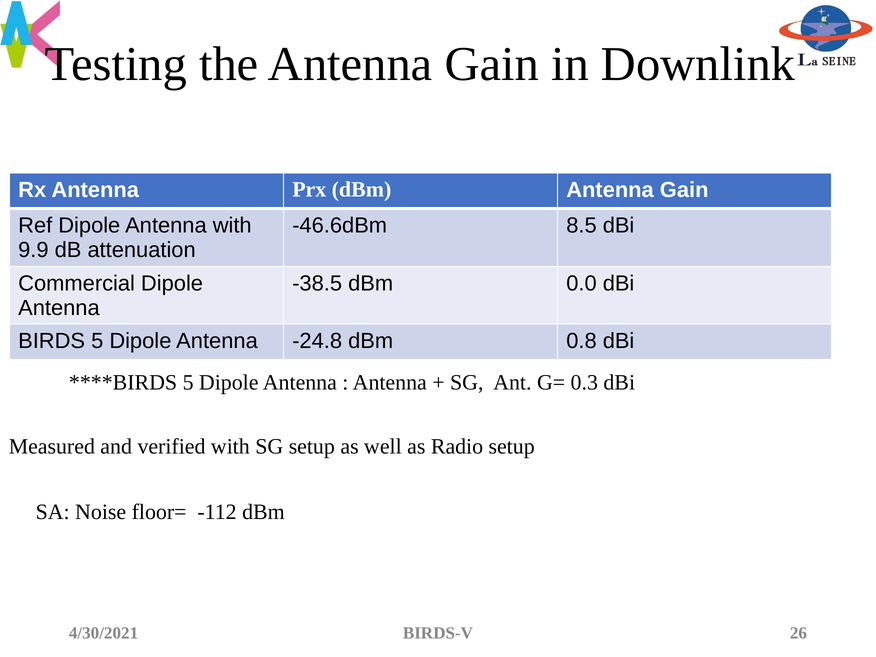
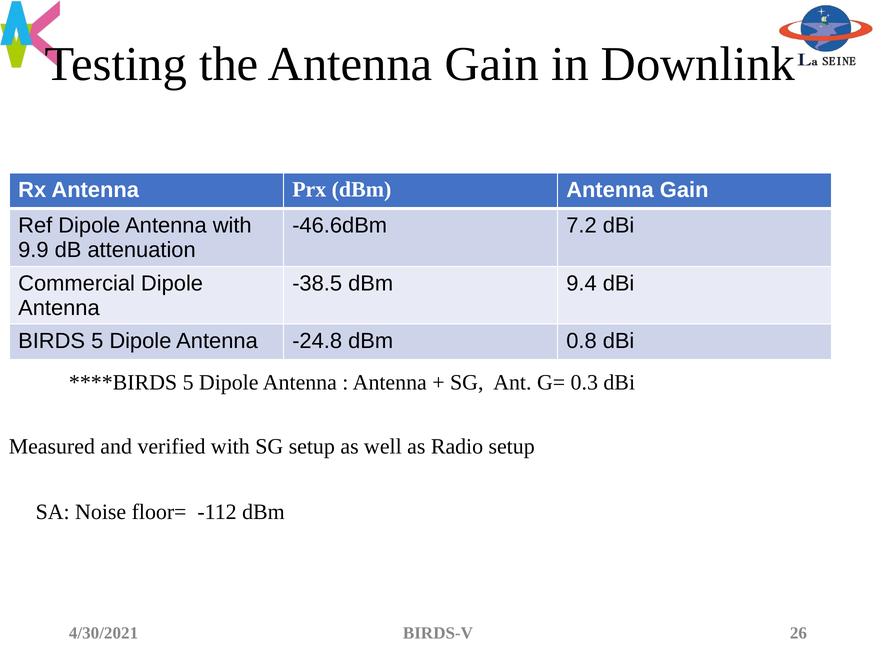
8.5: 8.5 -> 7.2
0.0: 0.0 -> 9.4
